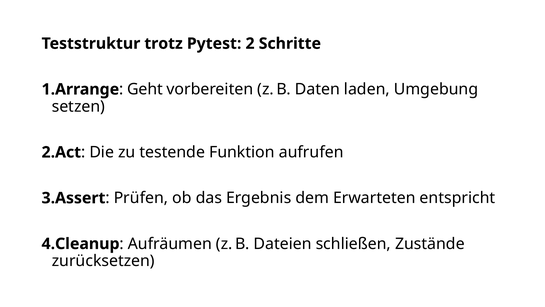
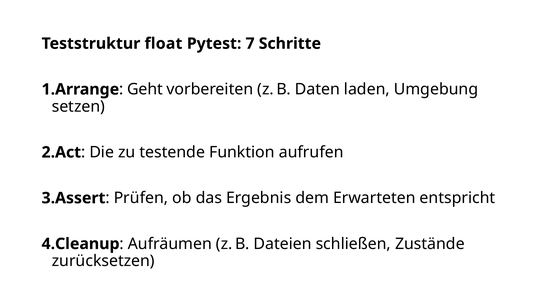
trotz: trotz -> float
2: 2 -> 7
